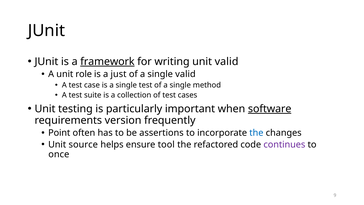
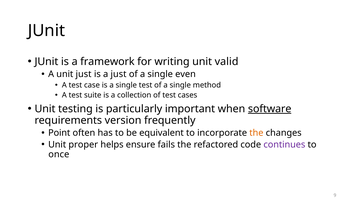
framework underline: present -> none
unit role: role -> just
single valid: valid -> even
assertions: assertions -> equivalent
the at (256, 133) colour: blue -> orange
source: source -> proper
tool: tool -> fails
